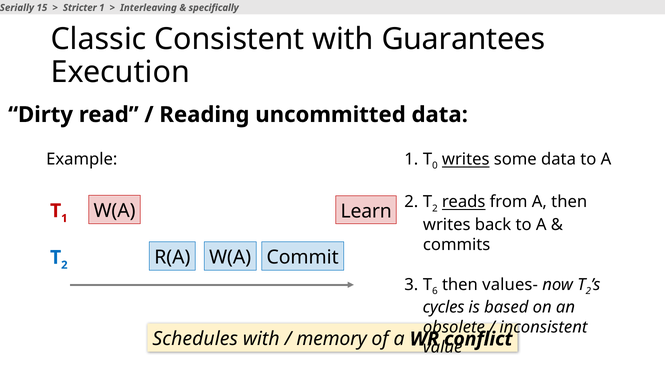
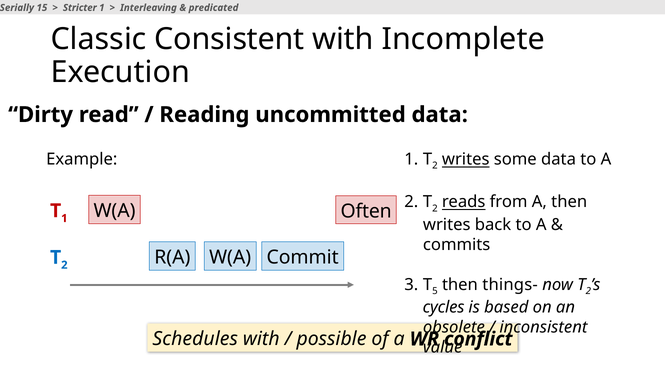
specifically: specifically -> predicated
Guarantees: Guarantees -> Incomplete
0 at (435, 166): 0 -> 2
Learn: Learn -> Often
6: 6 -> 5
values-: values- -> things-
memory: memory -> possible
